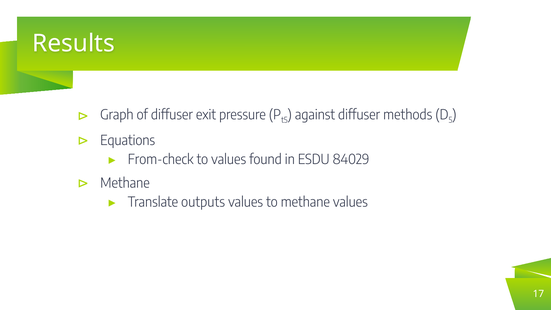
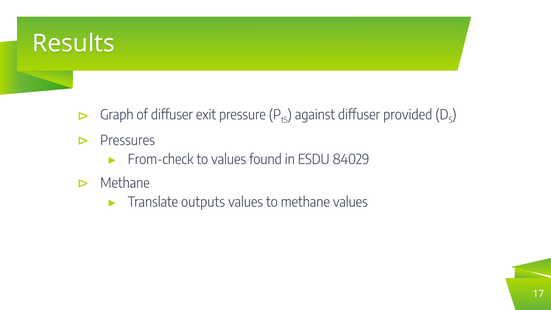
methods: methods -> provided
Equations: Equations -> Pressures
